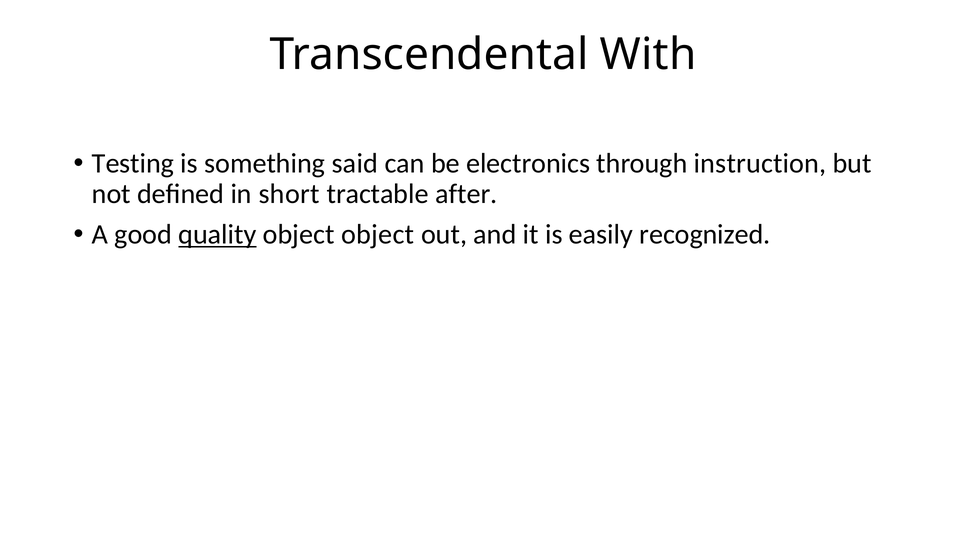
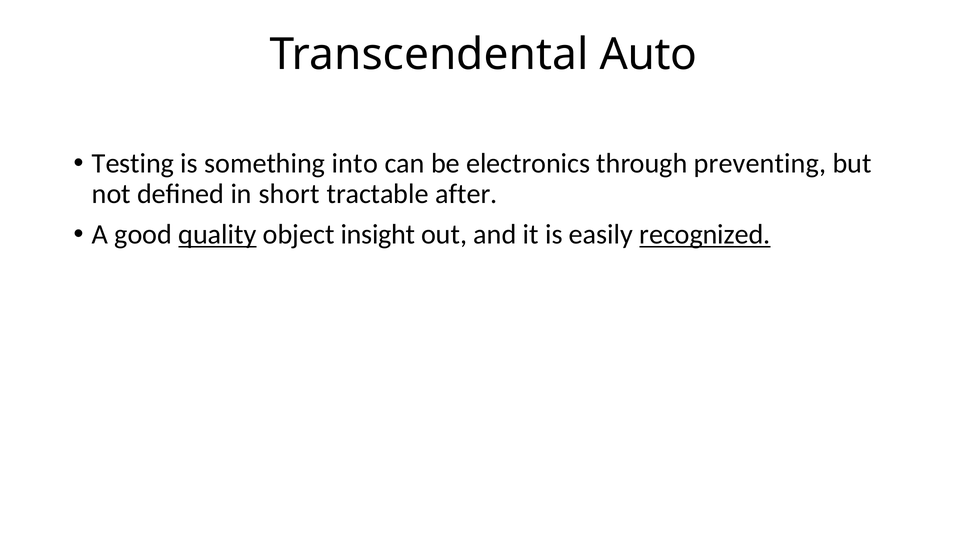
With: With -> Auto
said: said -> into
instruction: instruction -> preventing
object object: object -> insight
recognized underline: none -> present
